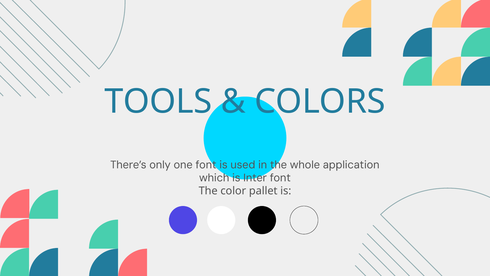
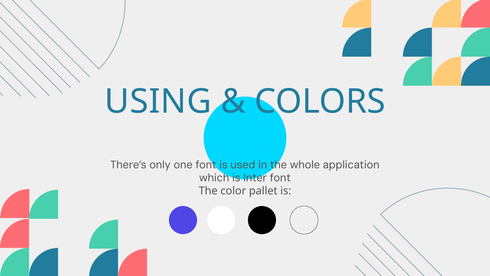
TOOLS: TOOLS -> USING
